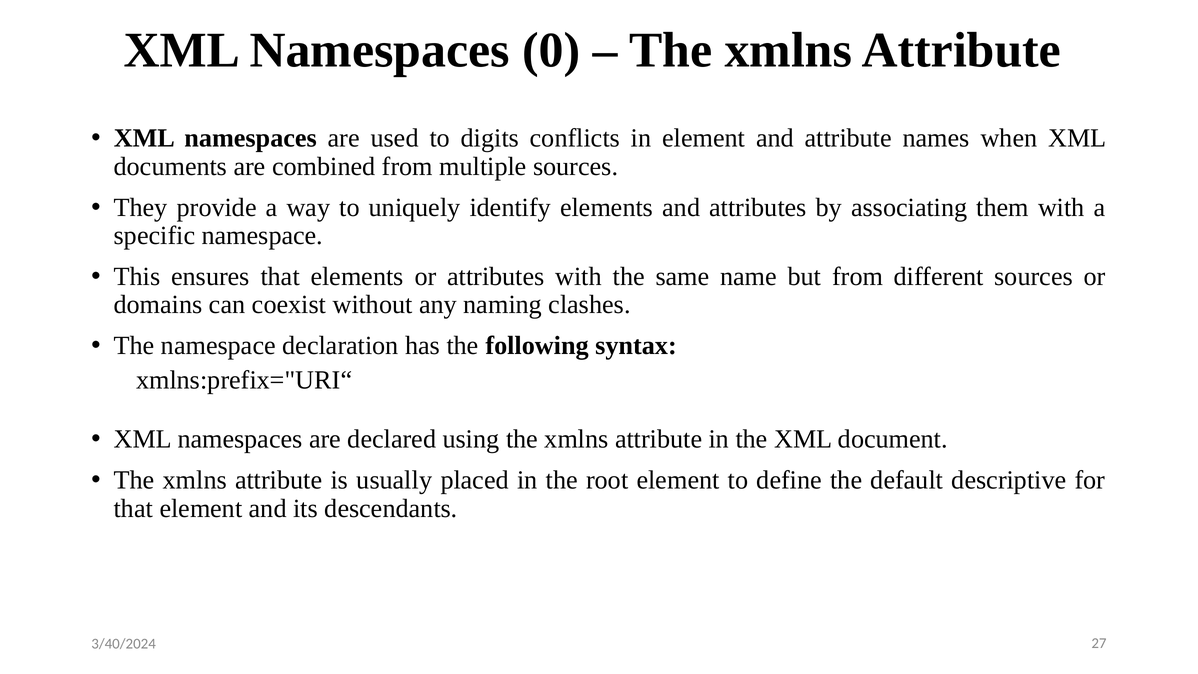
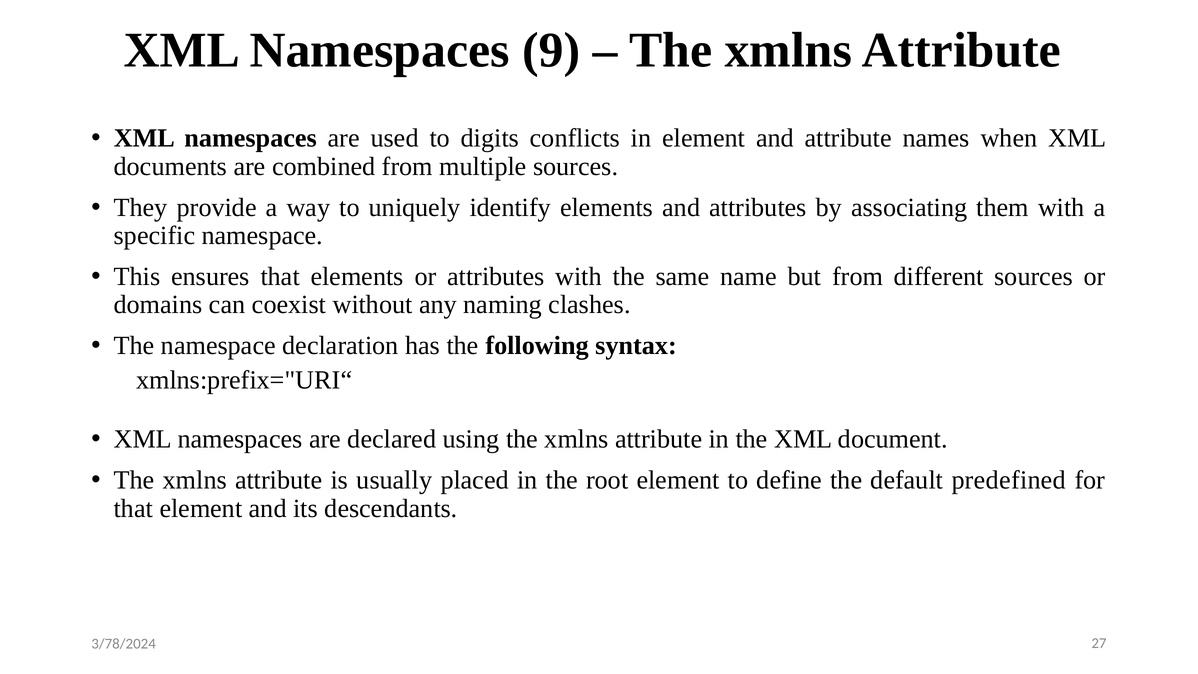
0: 0 -> 9
descriptive: descriptive -> predefined
3/40/2024: 3/40/2024 -> 3/78/2024
